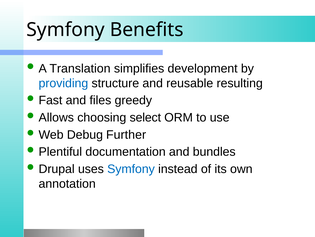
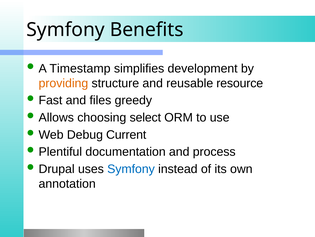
Translation: Translation -> Timestamp
providing colour: blue -> orange
resulting: resulting -> resource
Further: Further -> Current
bundles: bundles -> process
